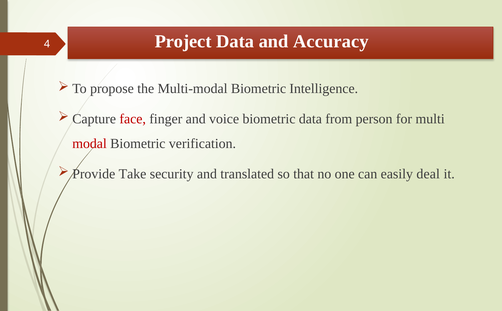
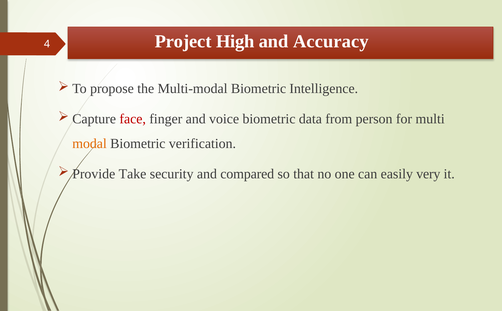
Project Data: Data -> High
modal colour: red -> orange
translated: translated -> compared
deal: deal -> very
